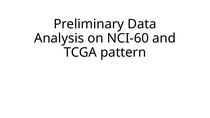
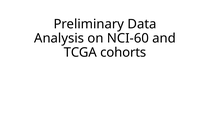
pattern: pattern -> cohorts
